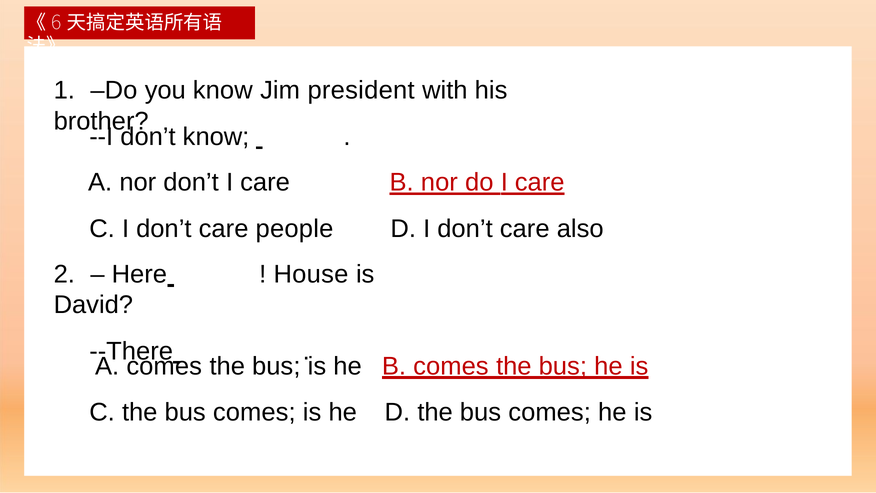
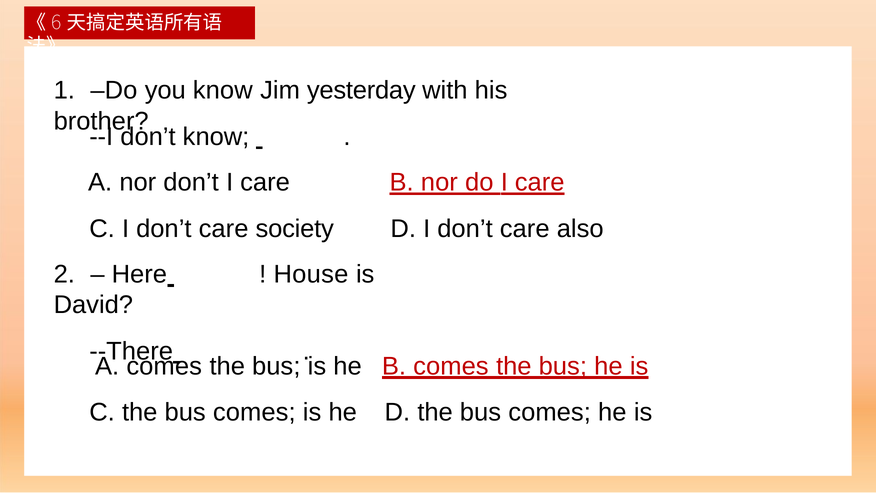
president: president -> yesterday
people: people -> society
